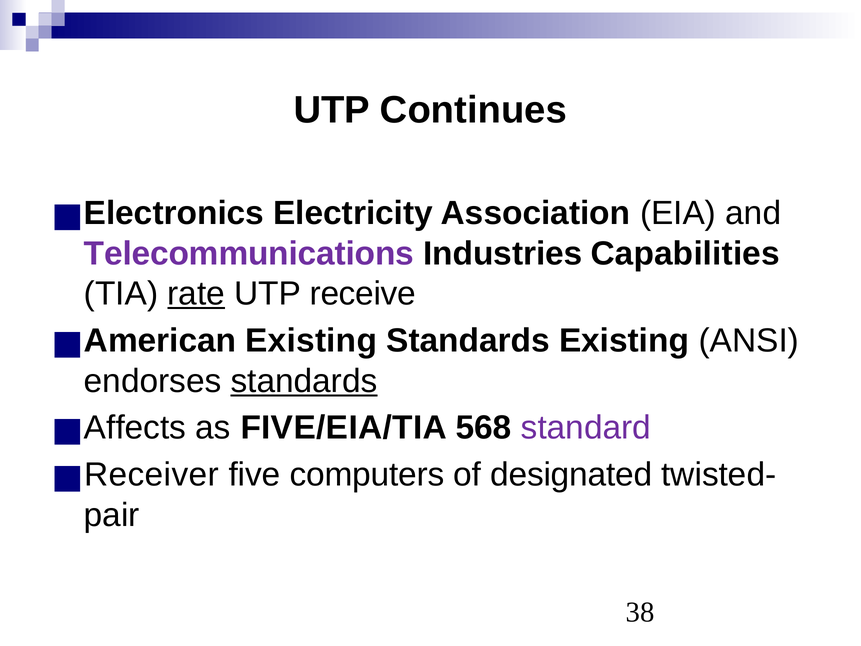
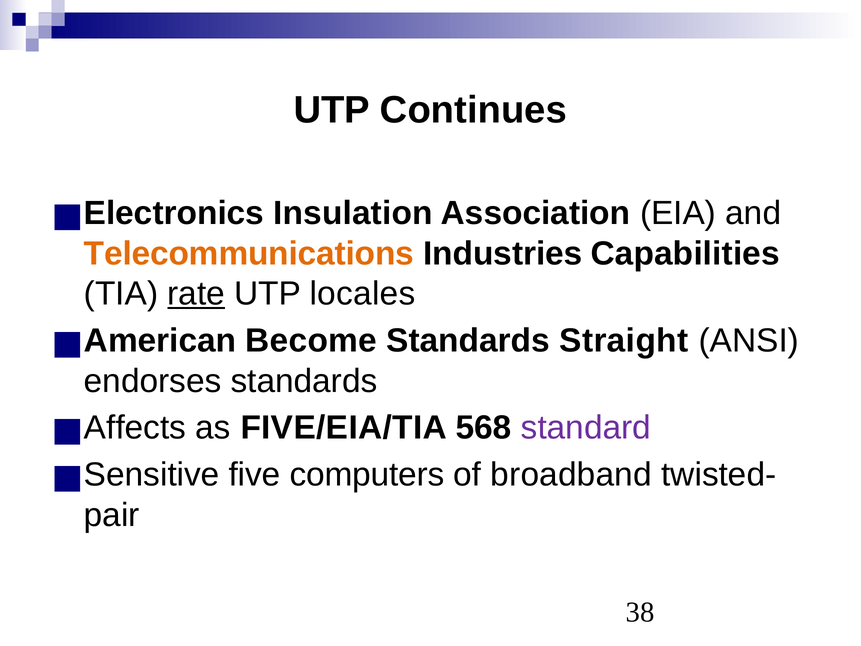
Electricity: Electricity -> Insulation
Telecommunications colour: purple -> orange
receive: receive -> locales
American Existing: Existing -> Become
Standards Existing: Existing -> Straight
standards at (304, 381) underline: present -> none
Receiver: Receiver -> Sensitive
designated: designated -> broadband
